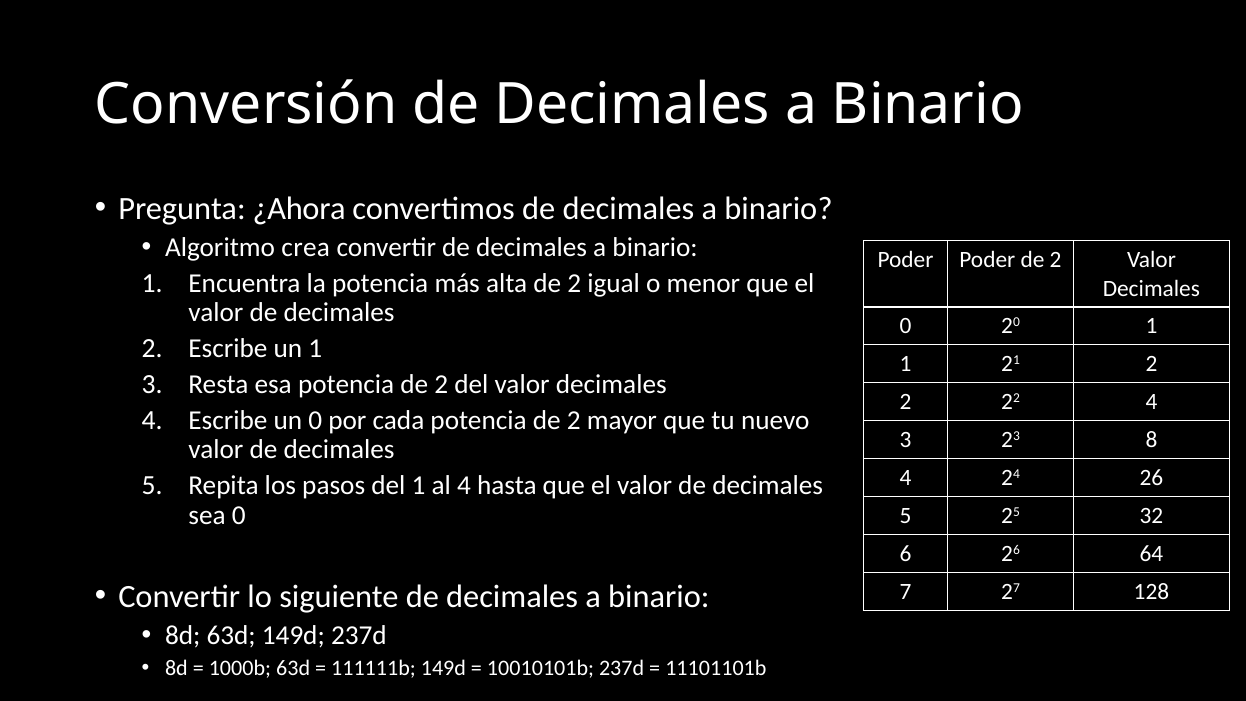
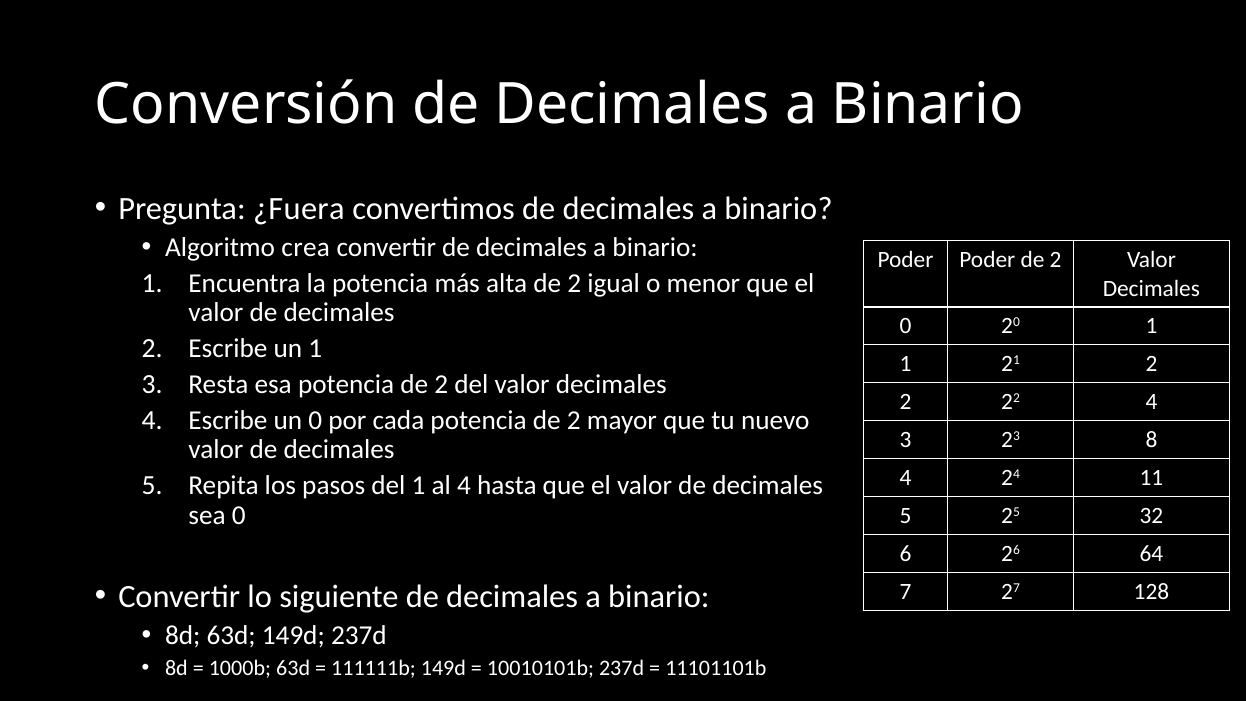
¿Ahora: ¿Ahora -> ¿Fuera
24 26: 26 -> 11
